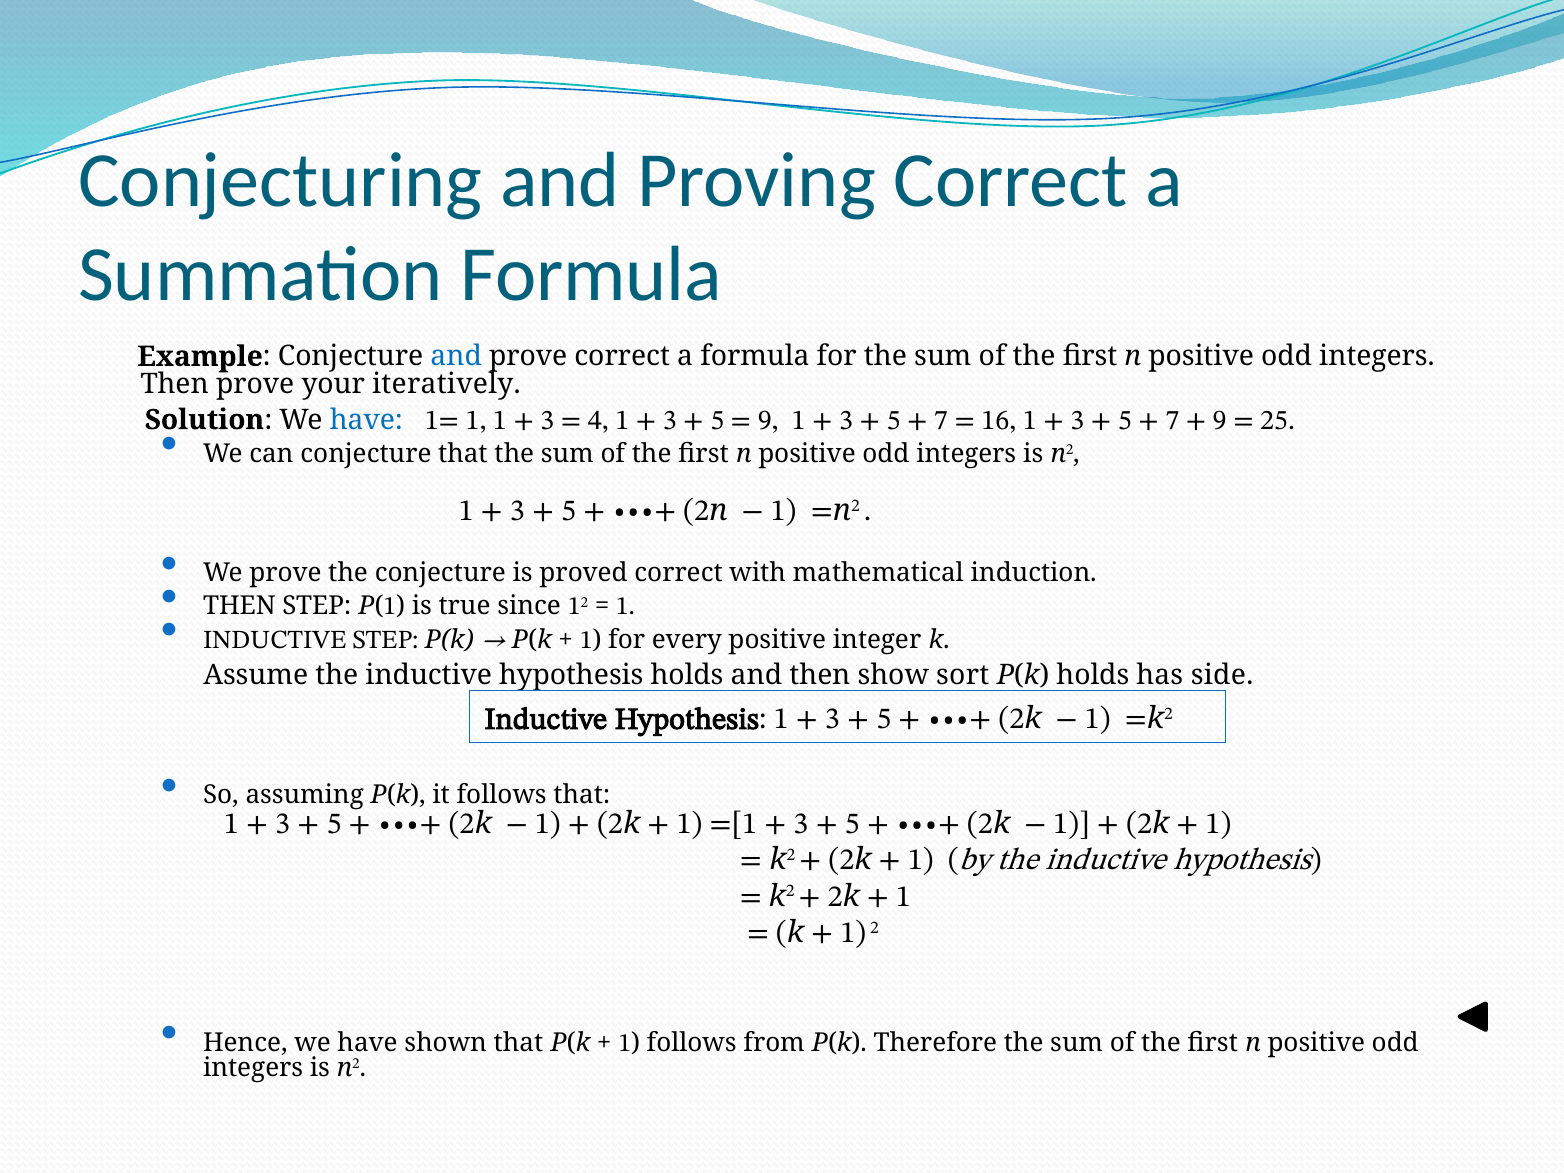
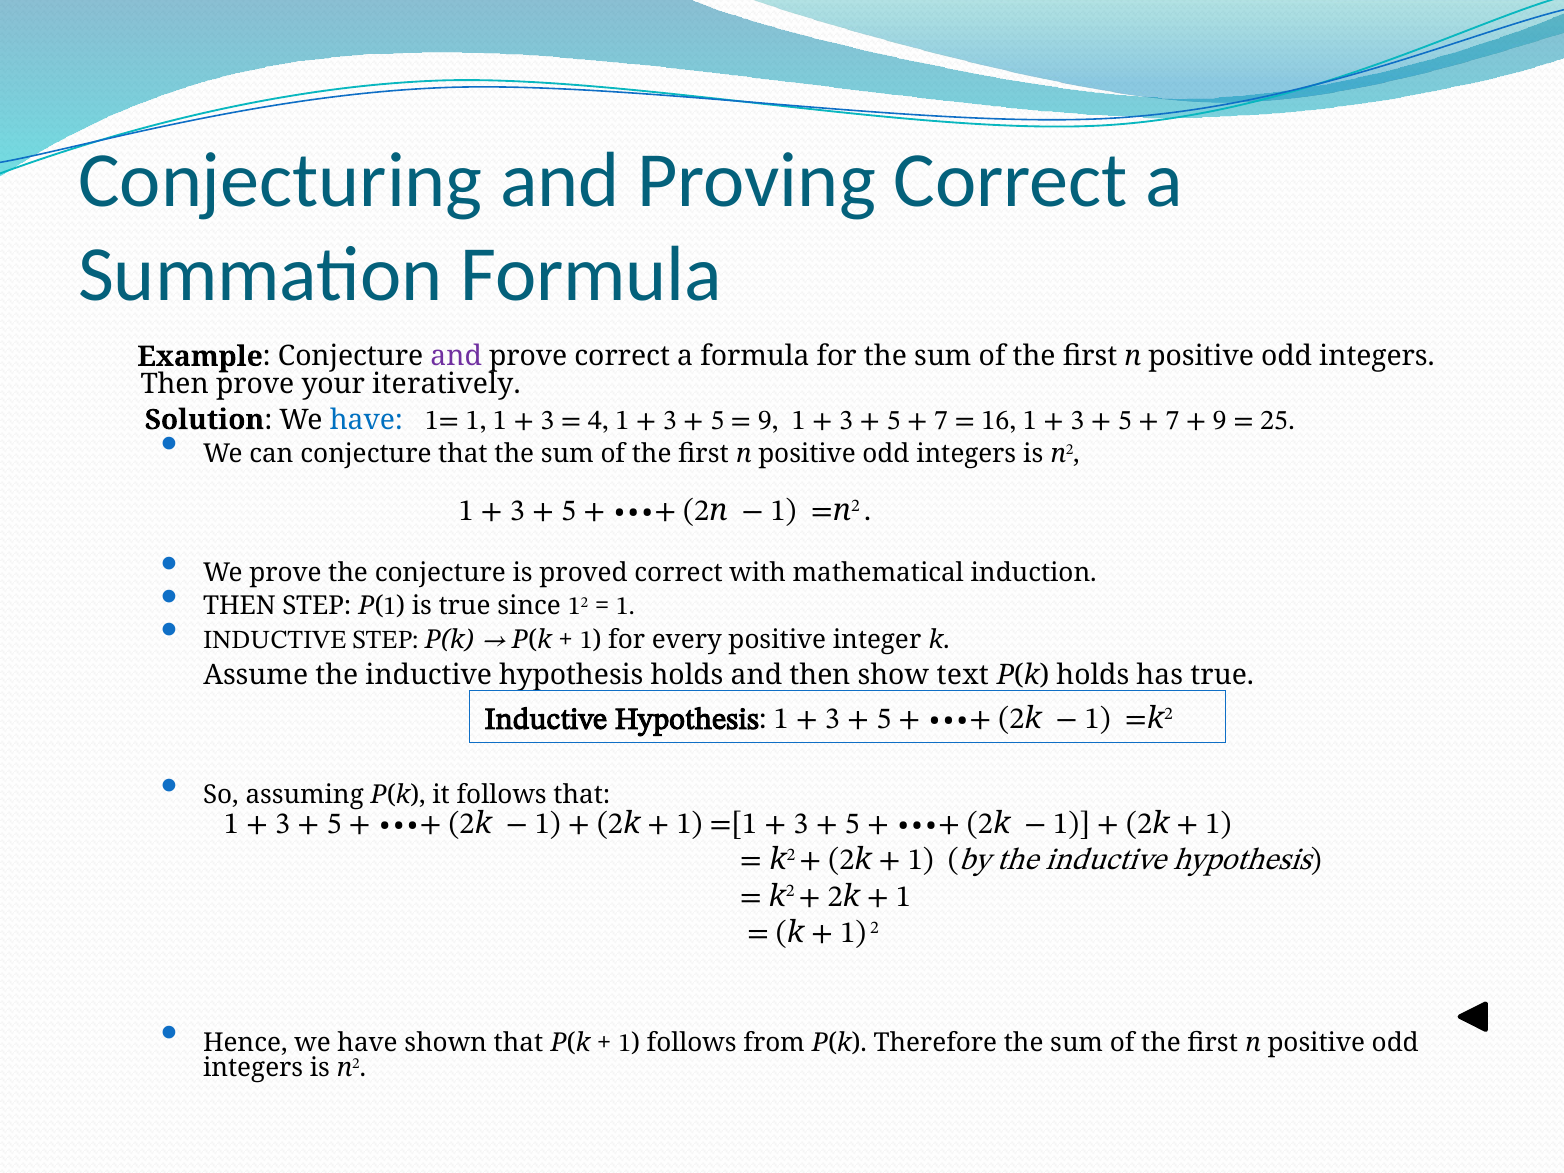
and at (456, 357) colour: blue -> purple
sort: sort -> text
has side: side -> true
